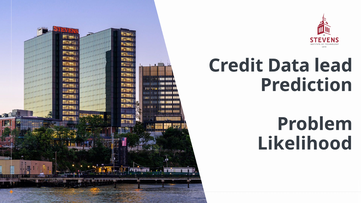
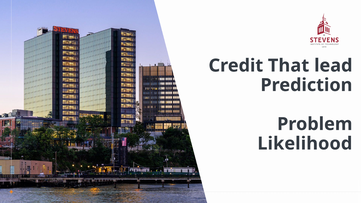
Data: Data -> That
